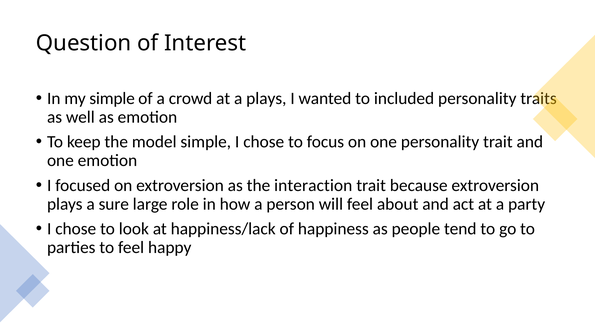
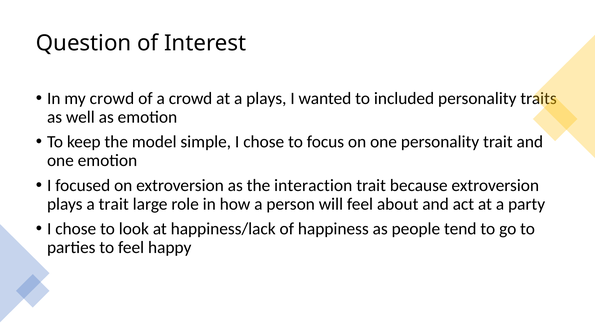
my simple: simple -> crowd
a sure: sure -> trait
